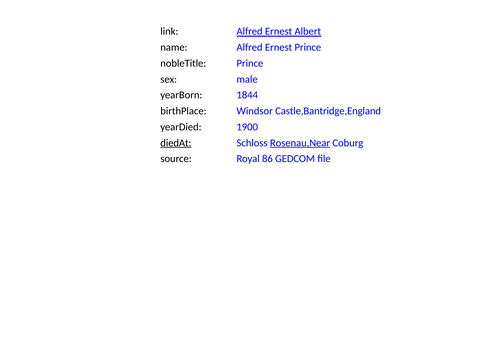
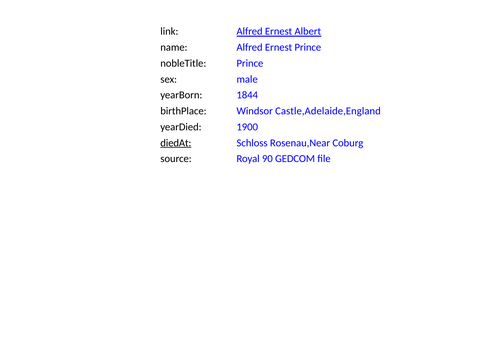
Castle,Bantridge,England: Castle,Bantridge,England -> Castle,Adelaide,England
Rosenau,Near underline: present -> none
86: 86 -> 90
